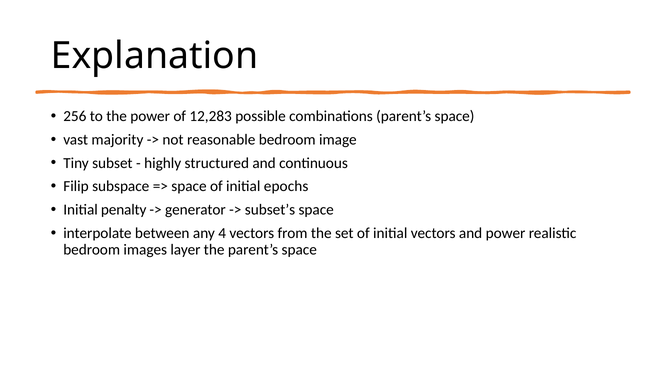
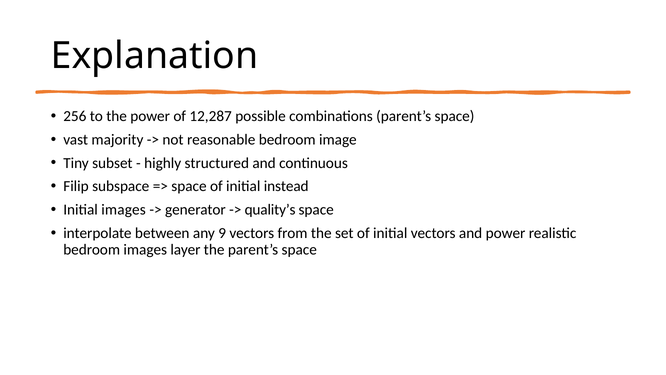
12,283: 12,283 -> 12,287
epochs: epochs -> instead
Initial penalty: penalty -> images
subset’s: subset’s -> quality’s
4: 4 -> 9
